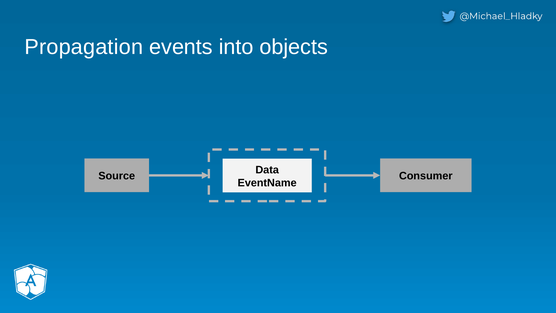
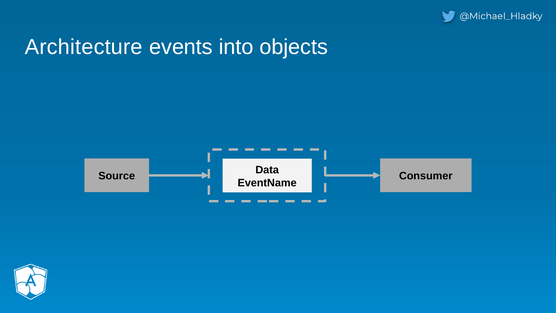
Propagation: Propagation -> Architecture
